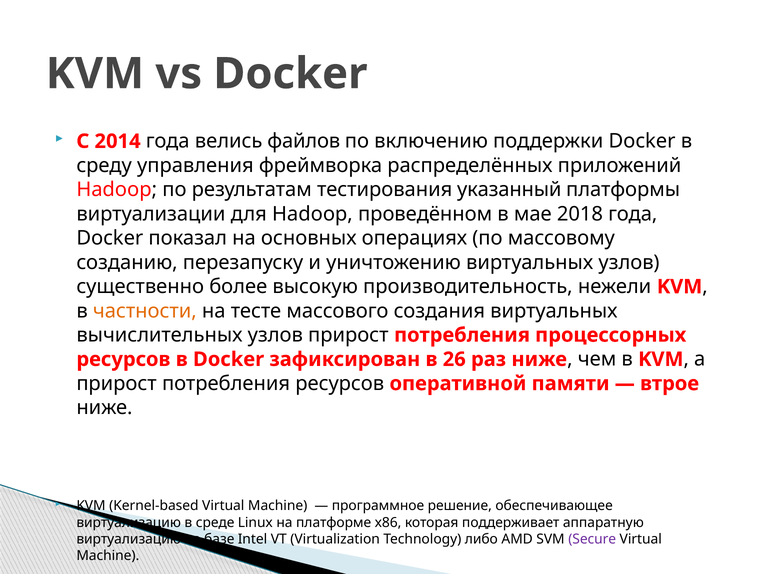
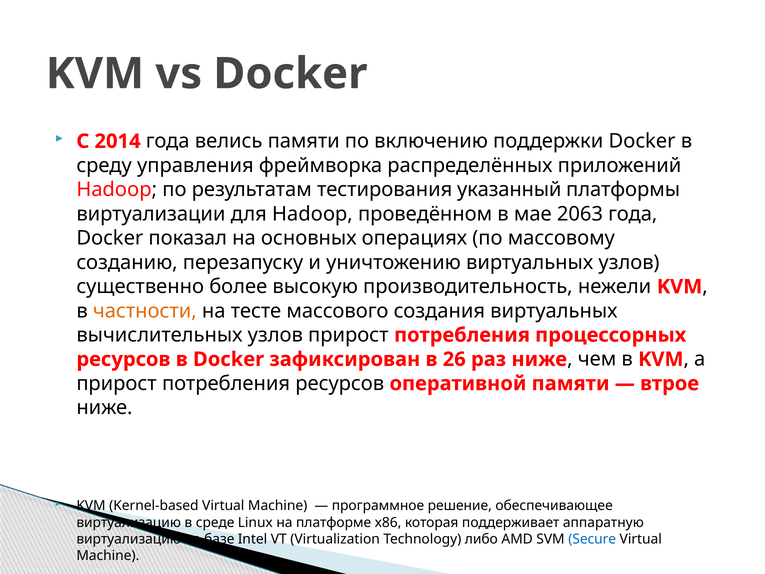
велись файлов: файлов -> памяти
2018: 2018 -> 2063
Secure colour: purple -> blue
